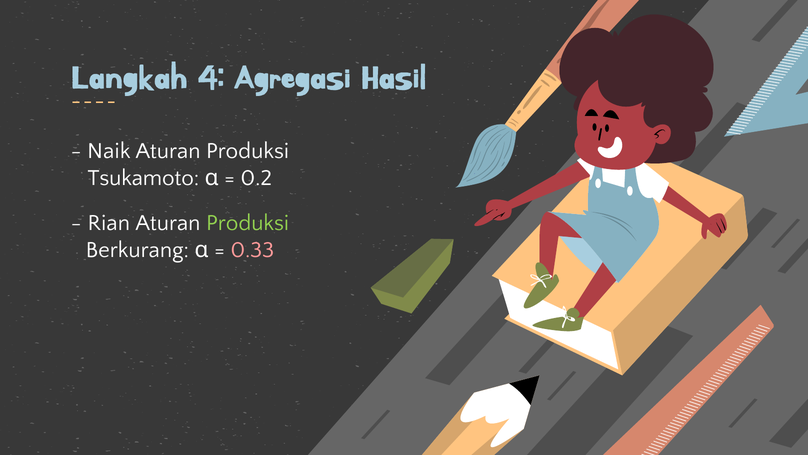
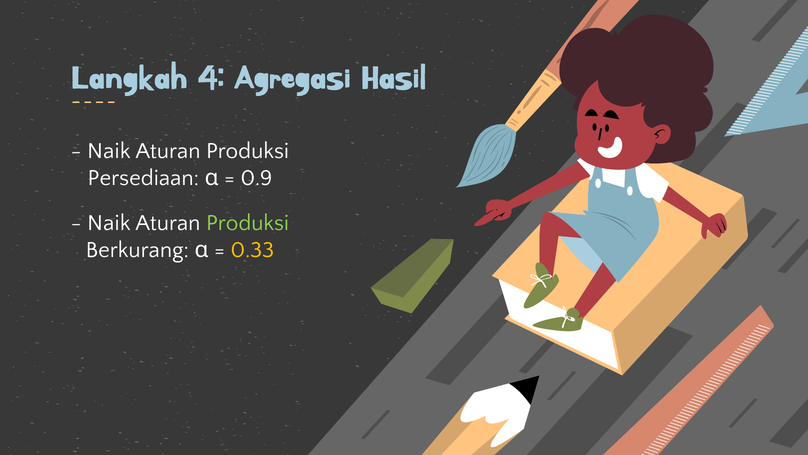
Tsukamoto: Tsukamoto -> Persediaan
0.2: 0.2 -> 0.9
Rian at (109, 223): Rian -> Naik
0.33 colour: pink -> yellow
